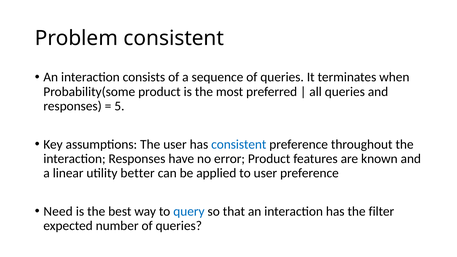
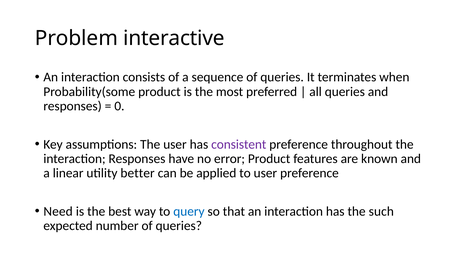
Problem consistent: consistent -> interactive
5: 5 -> 0
consistent at (239, 144) colour: blue -> purple
filter: filter -> such
